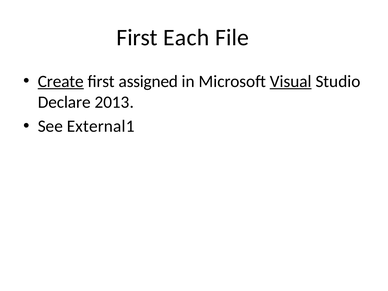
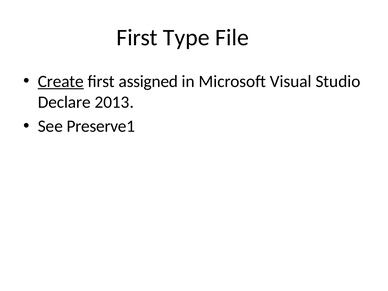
Each: Each -> Type
Visual underline: present -> none
External1: External1 -> Preserve1
